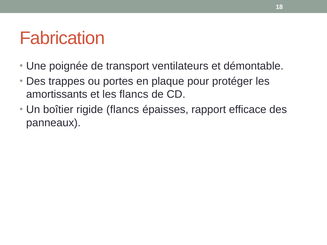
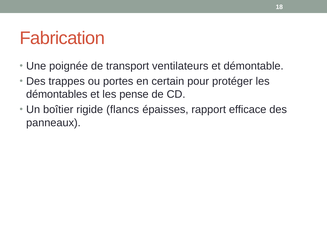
plaque: plaque -> certain
amortissants: amortissants -> démontables
les flancs: flancs -> pense
